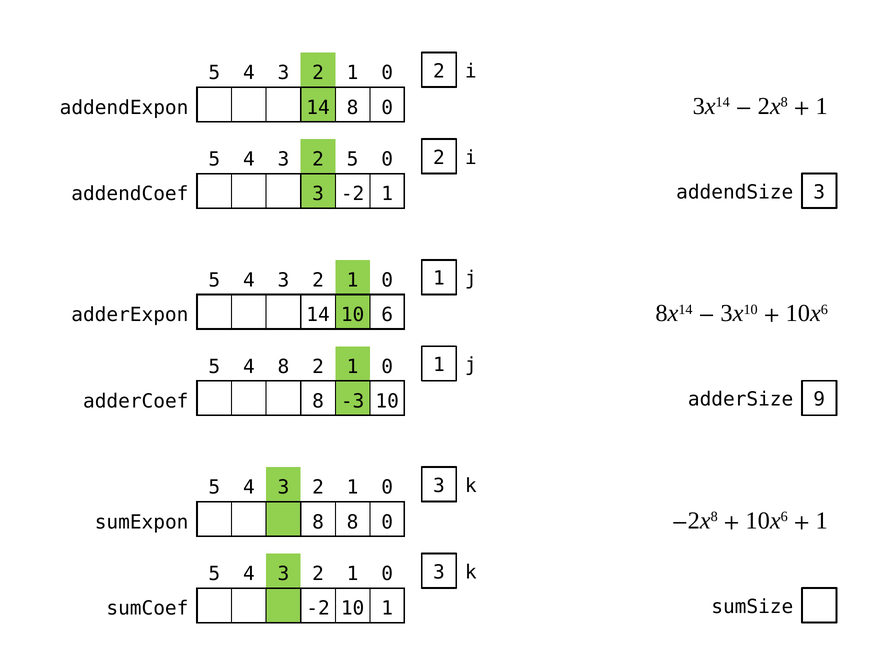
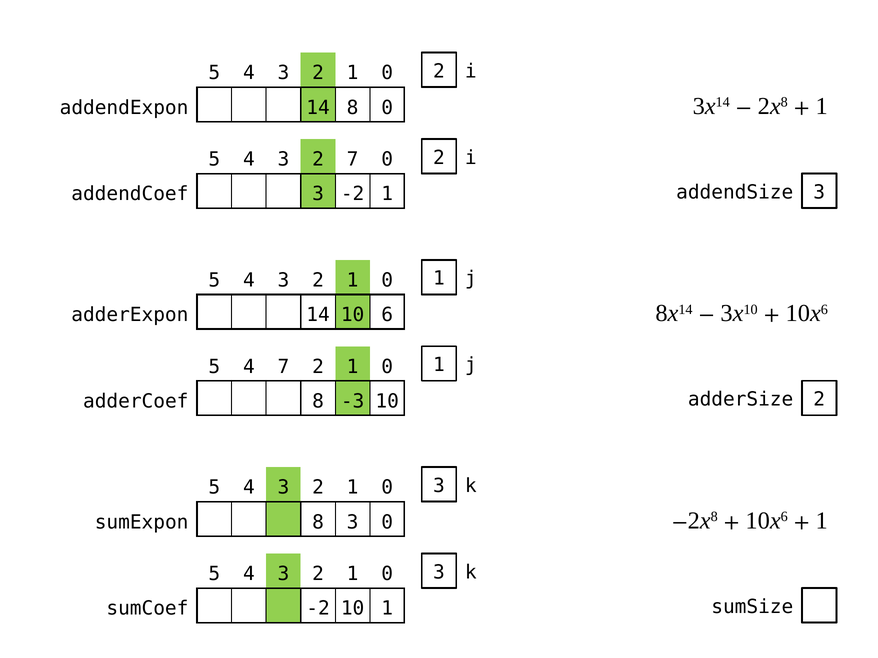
2 5: 5 -> 7
4 8: 8 -> 7
adderSize 9: 9 -> 2
8 8: 8 -> 3
